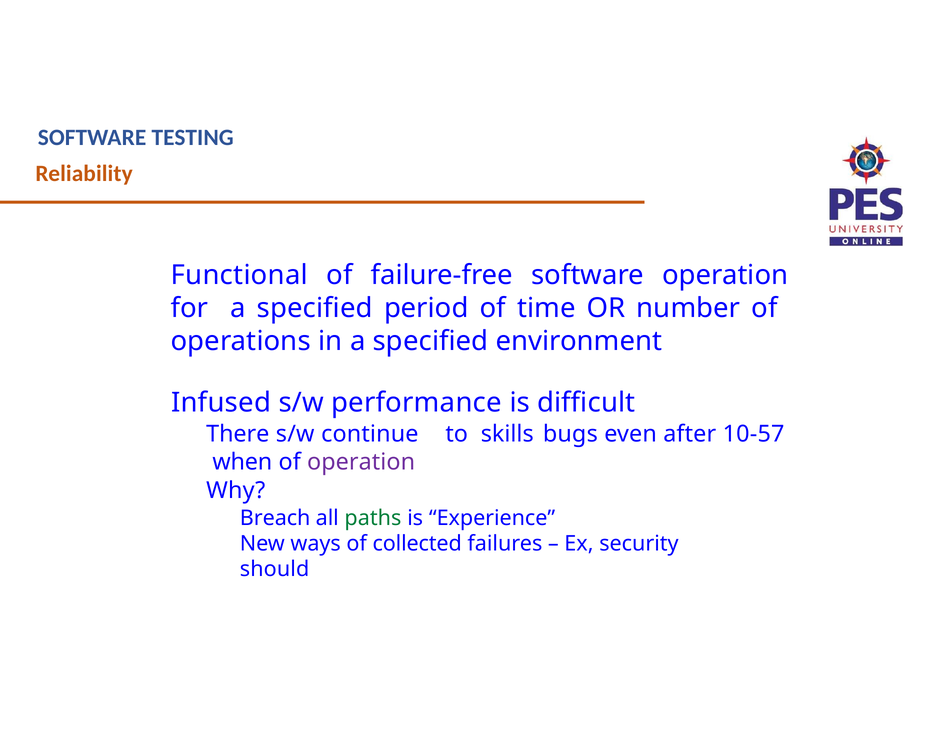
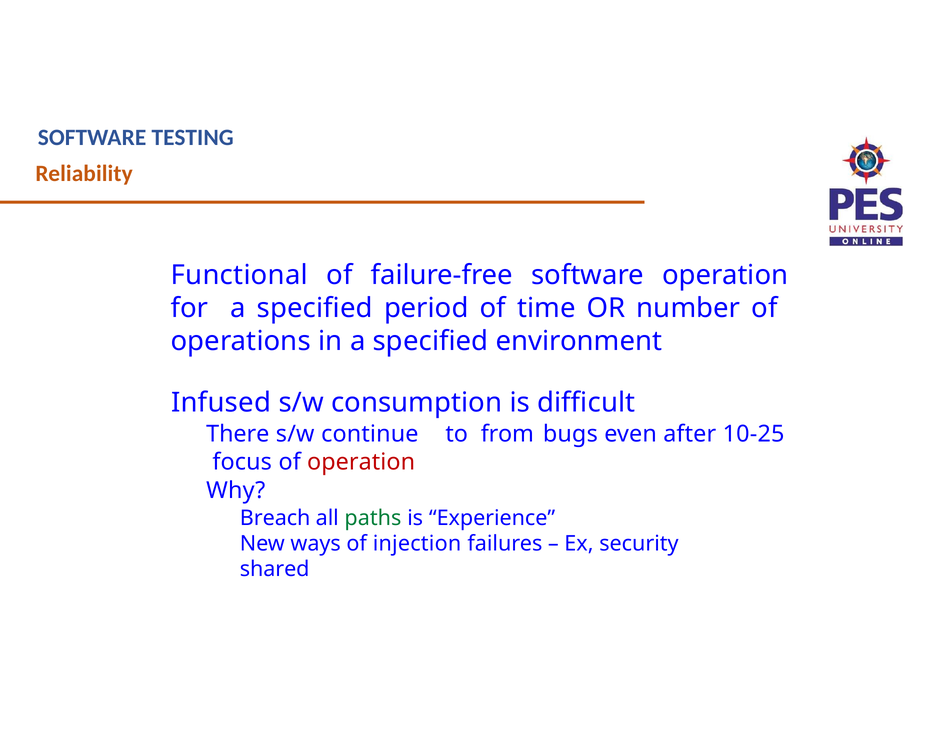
performance: performance -> consumption
skills: skills -> from
10-57: 10-57 -> 10-25
when: when -> focus
operation at (361, 462) colour: purple -> red
collected: collected -> injection
should: should -> shared
